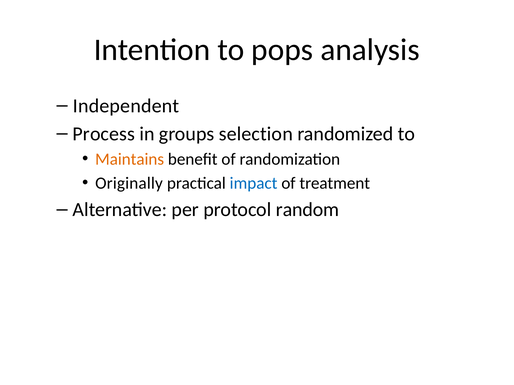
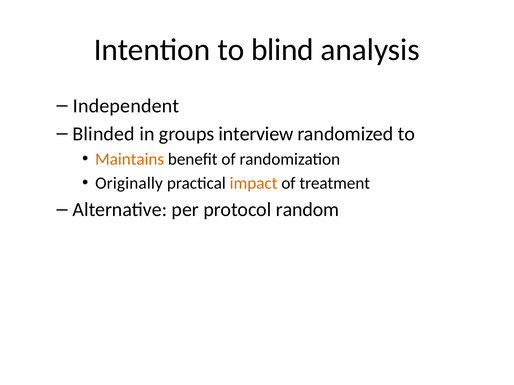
pops: pops -> blind
Process: Process -> Blinded
selection: selection -> interview
impact colour: blue -> orange
